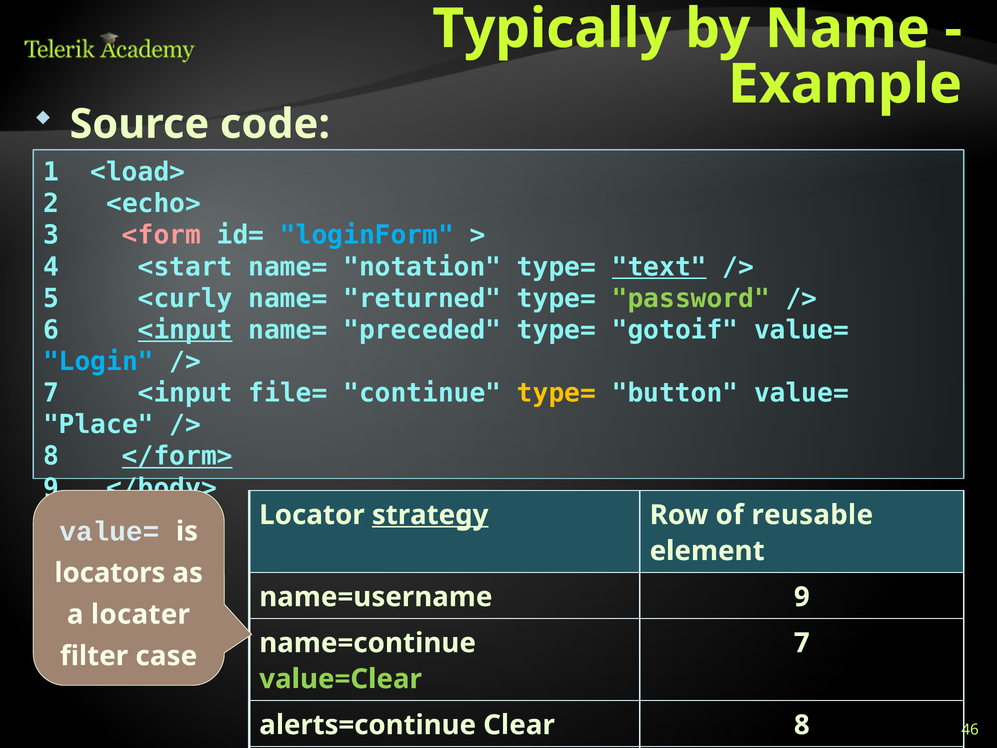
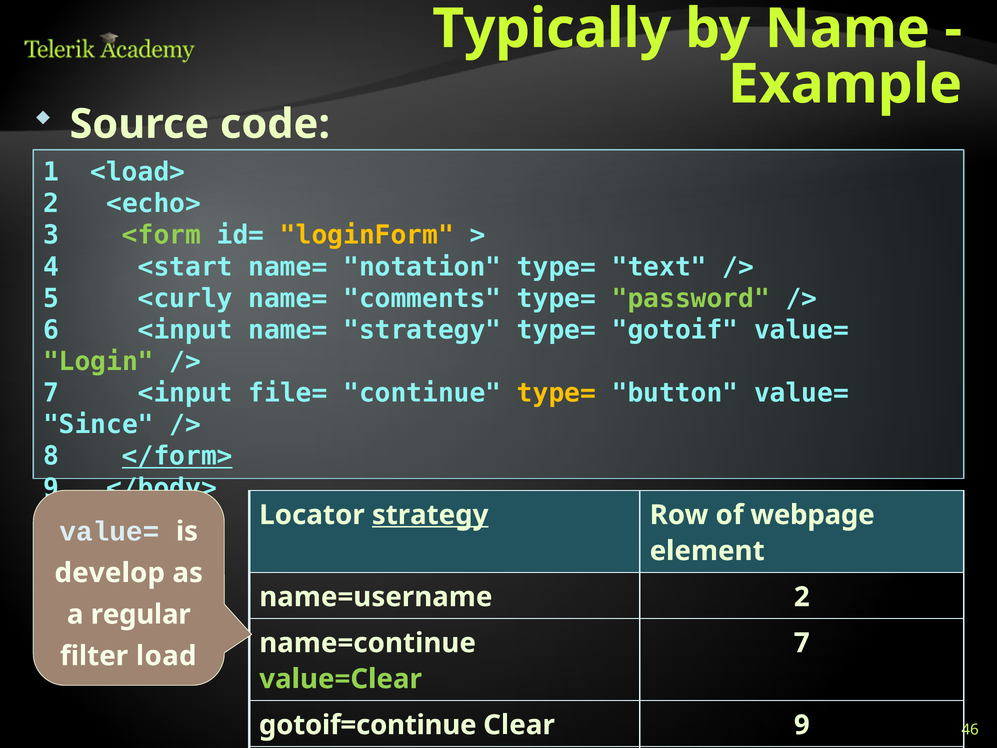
<form colour: pink -> light green
loginForm colour: light blue -> yellow
text underline: present -> none
returned: returned -> comments
<input at (185, 330) underline: present -> none
name= preceded: preceded -> strategy
Login colour: light blue -> light green
Place: Place -> Since
reusable: reusable -> webpage
locators: locators -> develop
name=username 9: 9 -> 2
locater: locater -> regular
case: case -> load
alerts=continue: alerts=continue -> gotoif=continue
Clear 8: 8 -> 9
